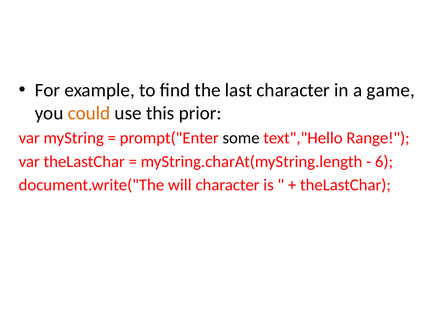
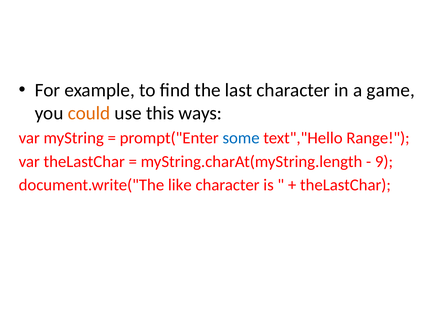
prior: prior -> ways
some colour: black -> blue
6: 6 -> 9
will: will -> like
